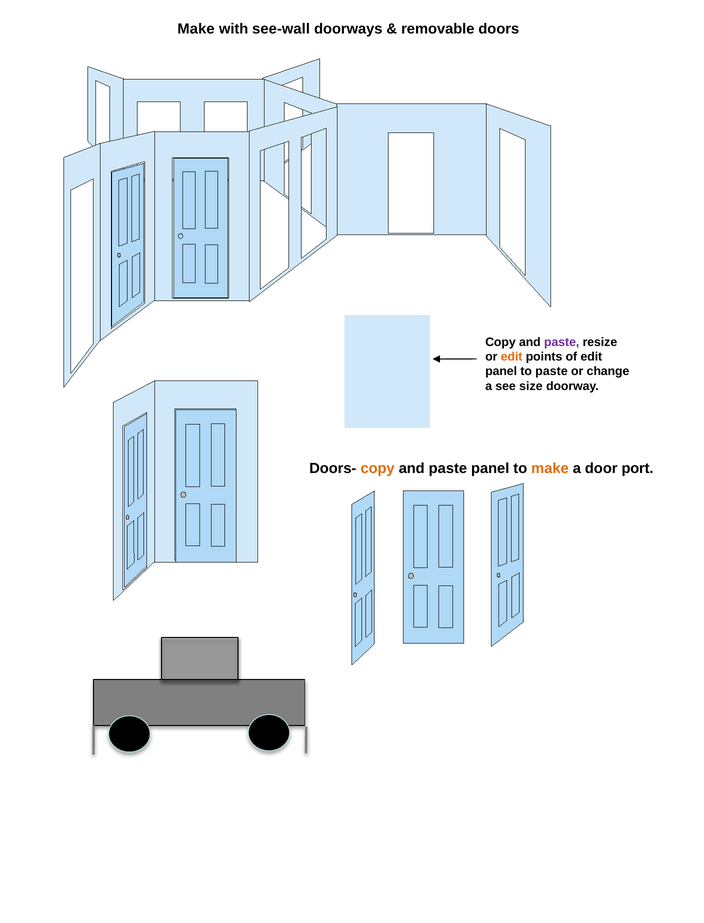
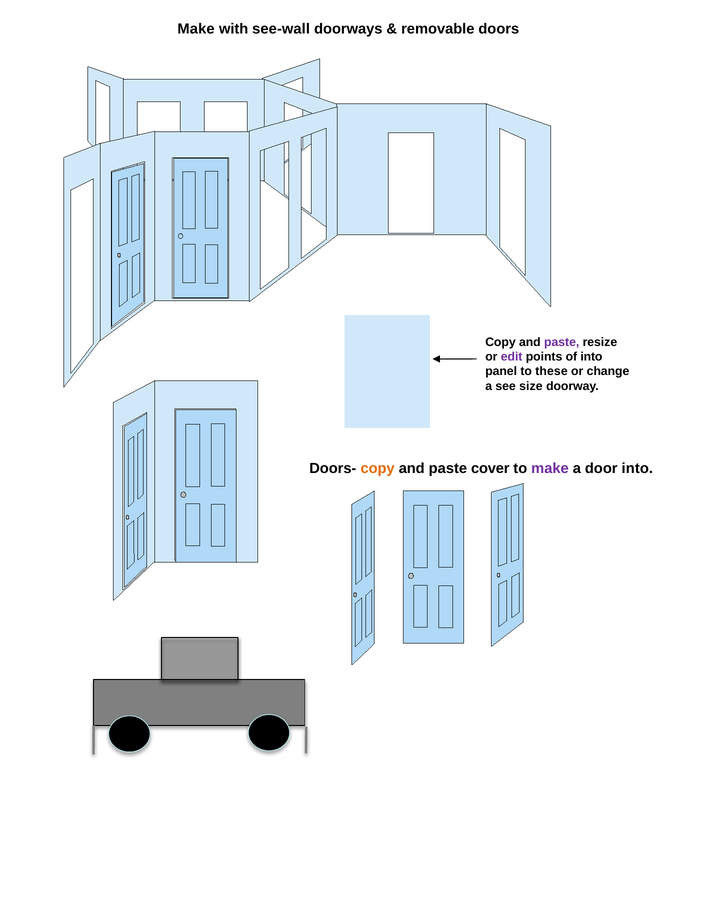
edit at (512, 357) colour: orange -> purple
of edit: edit -> into
to paste: paste -> these
paste panel: panel -> cover
make at (550, 469) colour: orange -> purple
door port: port -> into
